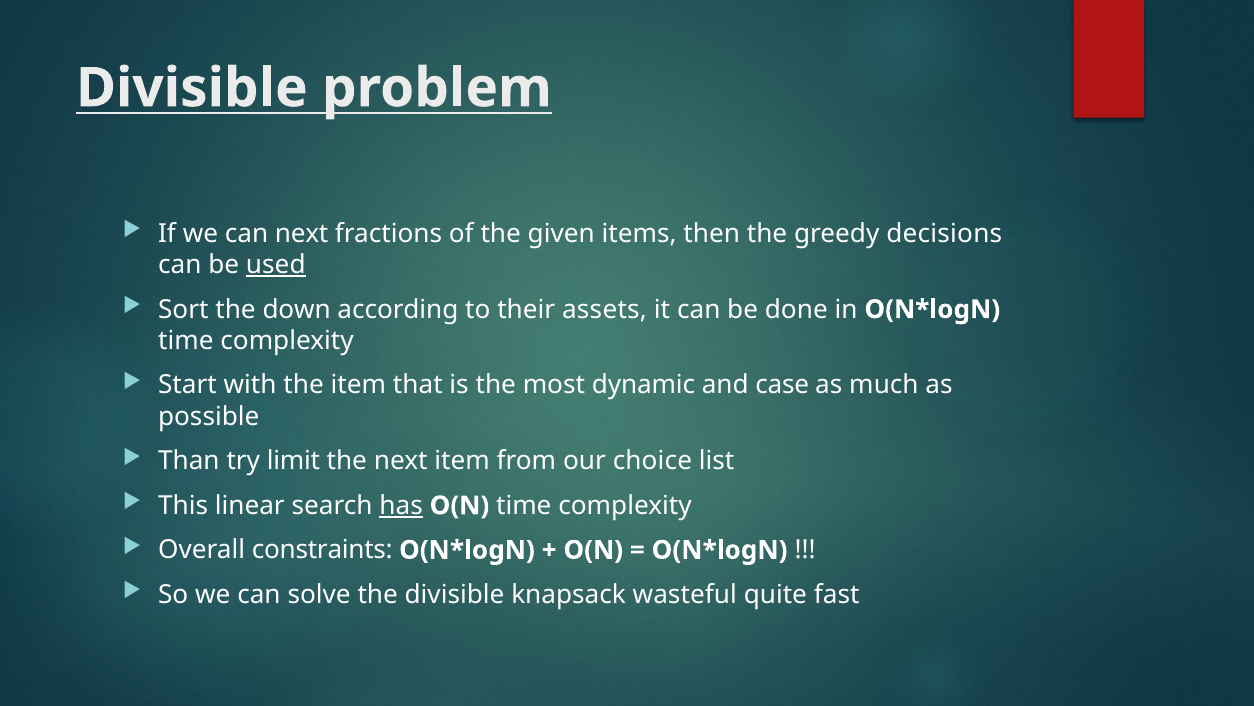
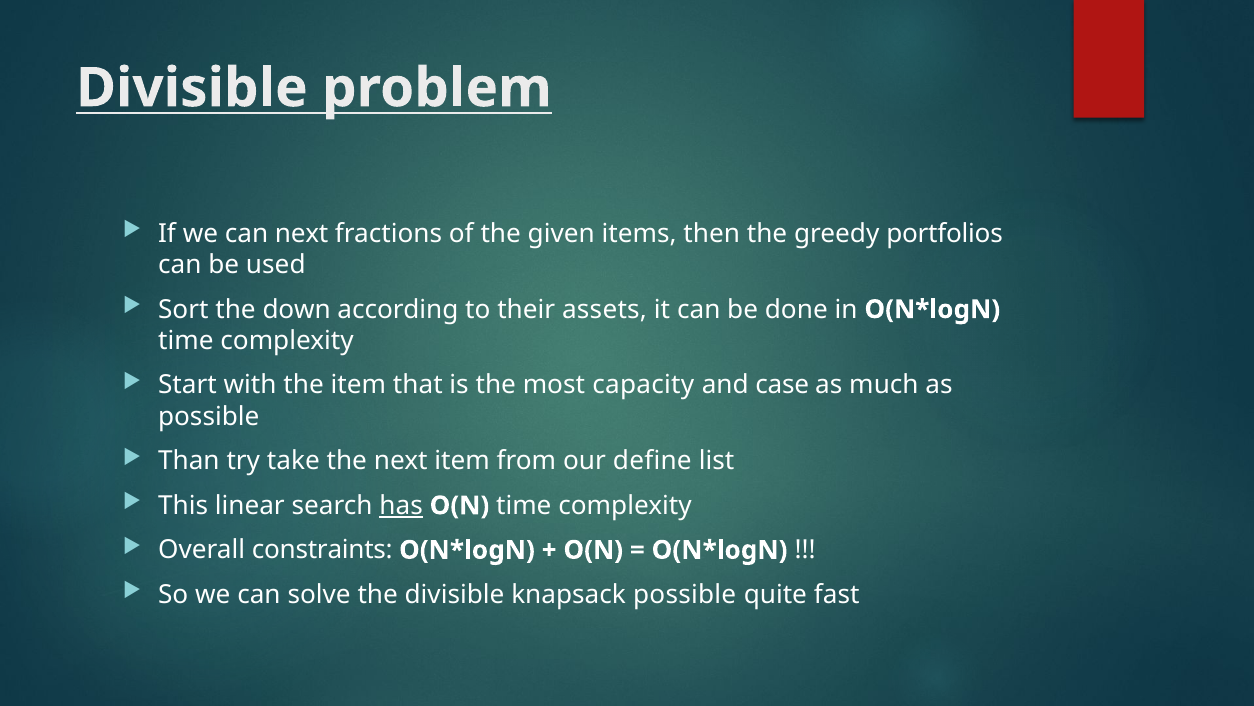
decisions: decisions -> portfolios
used underline: present -> none
dynamic: dynamic -> capacity
limit: limit -> take
choice: choice -> define
knapsack wasteful: wasteful -> possible
